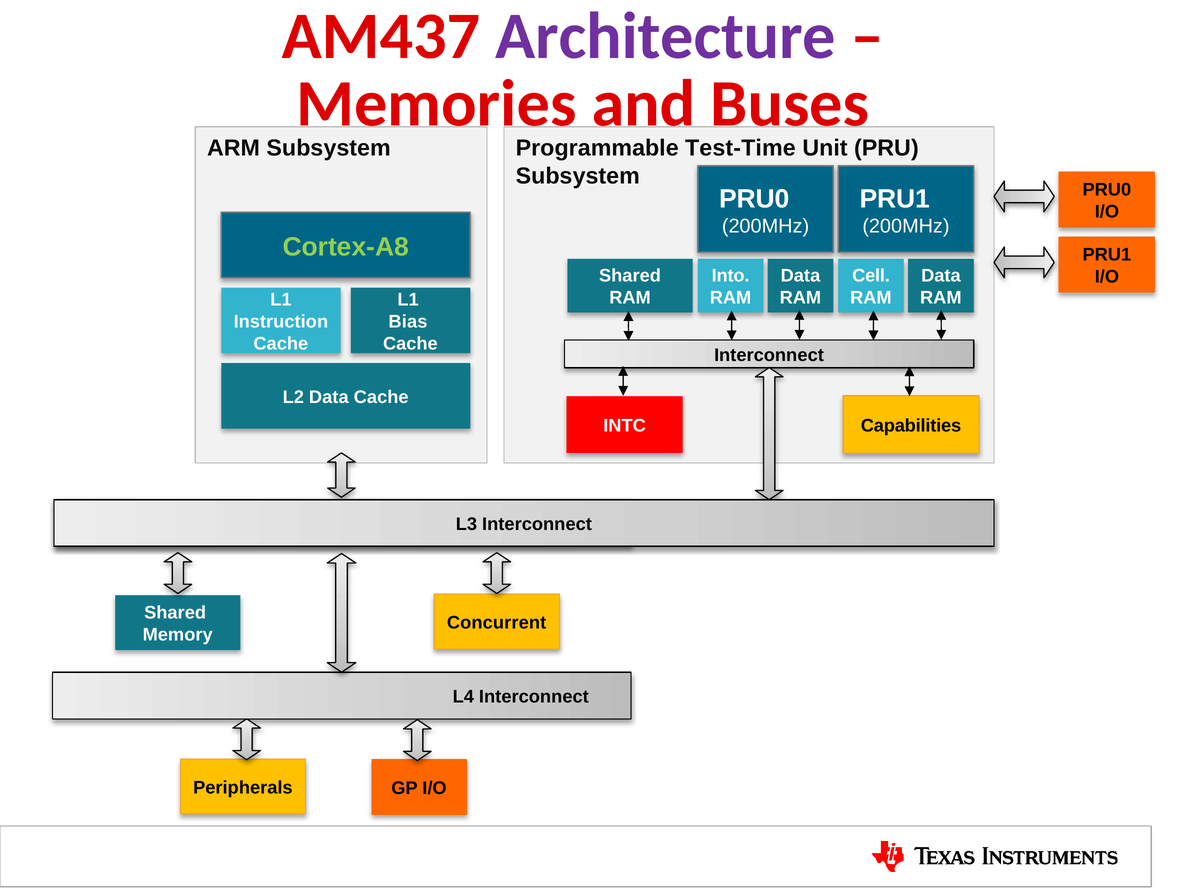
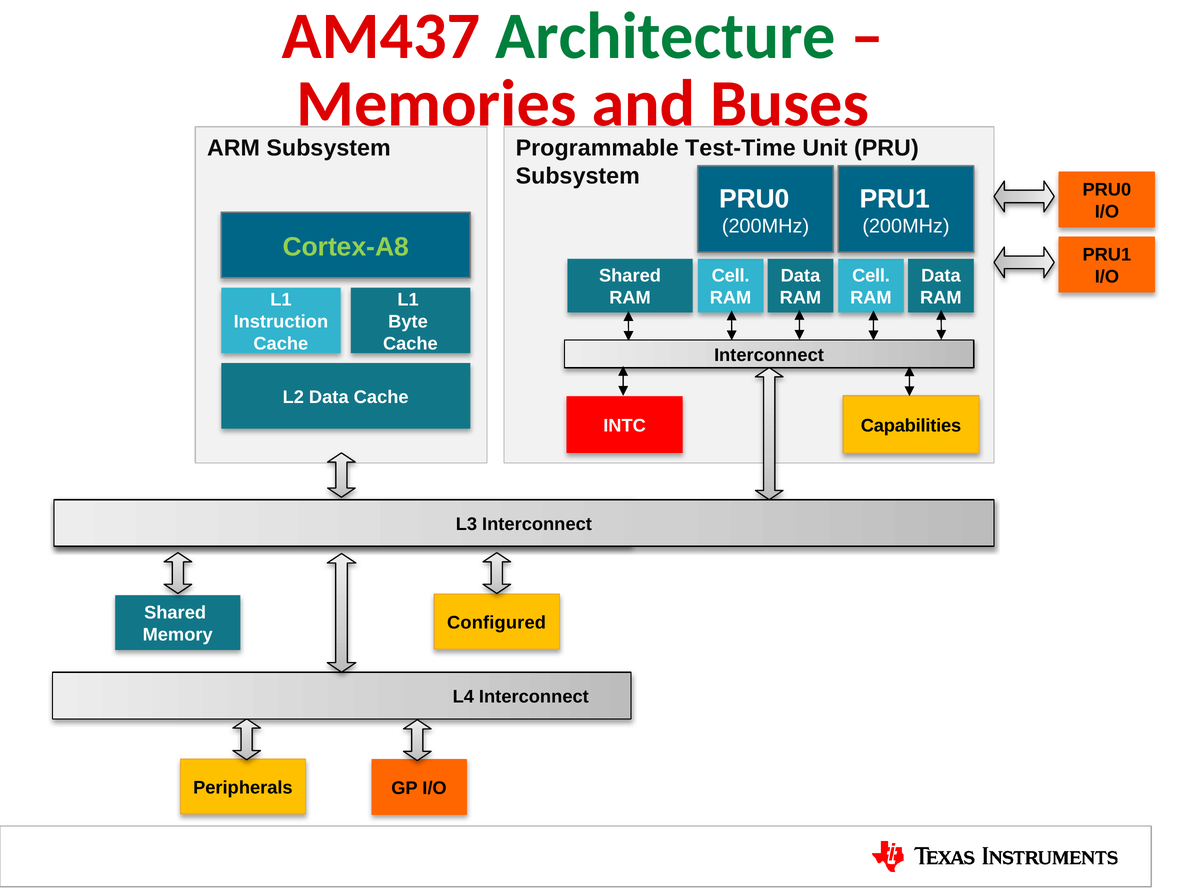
Architecture colour: purple -> green
Into at (731, 276): Into -> Cell
Bias: Bias -> Byte
Concurrent: Concurrent -> Configured
